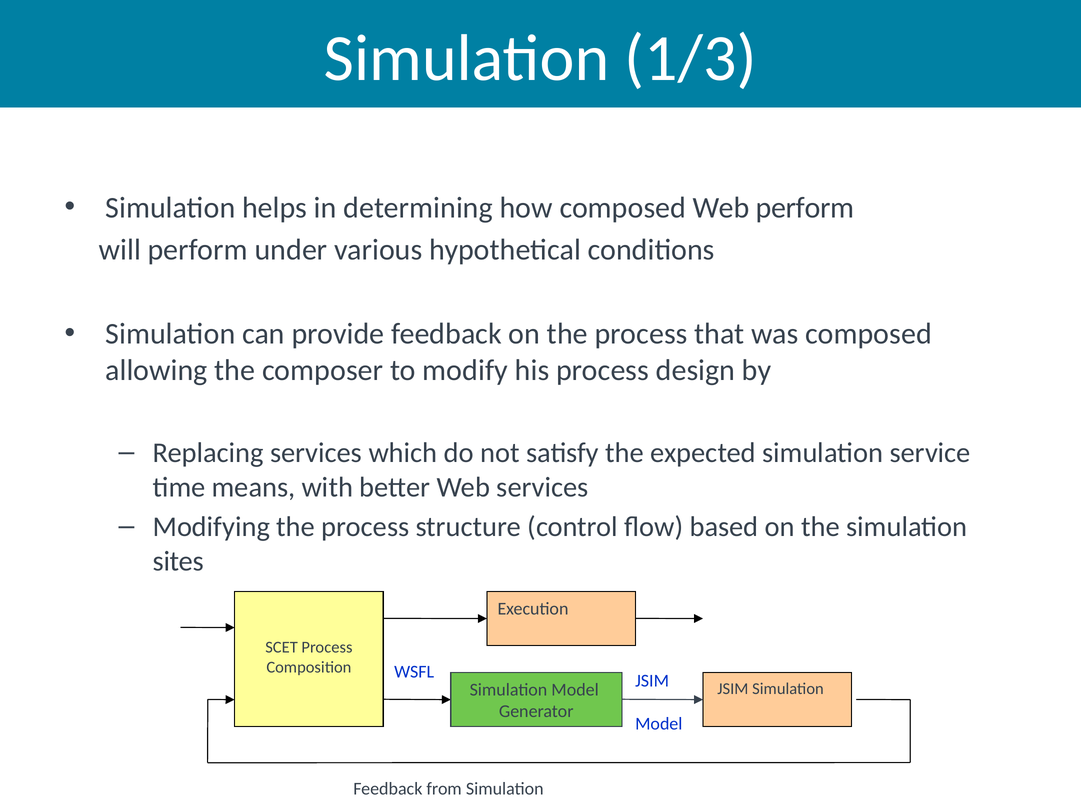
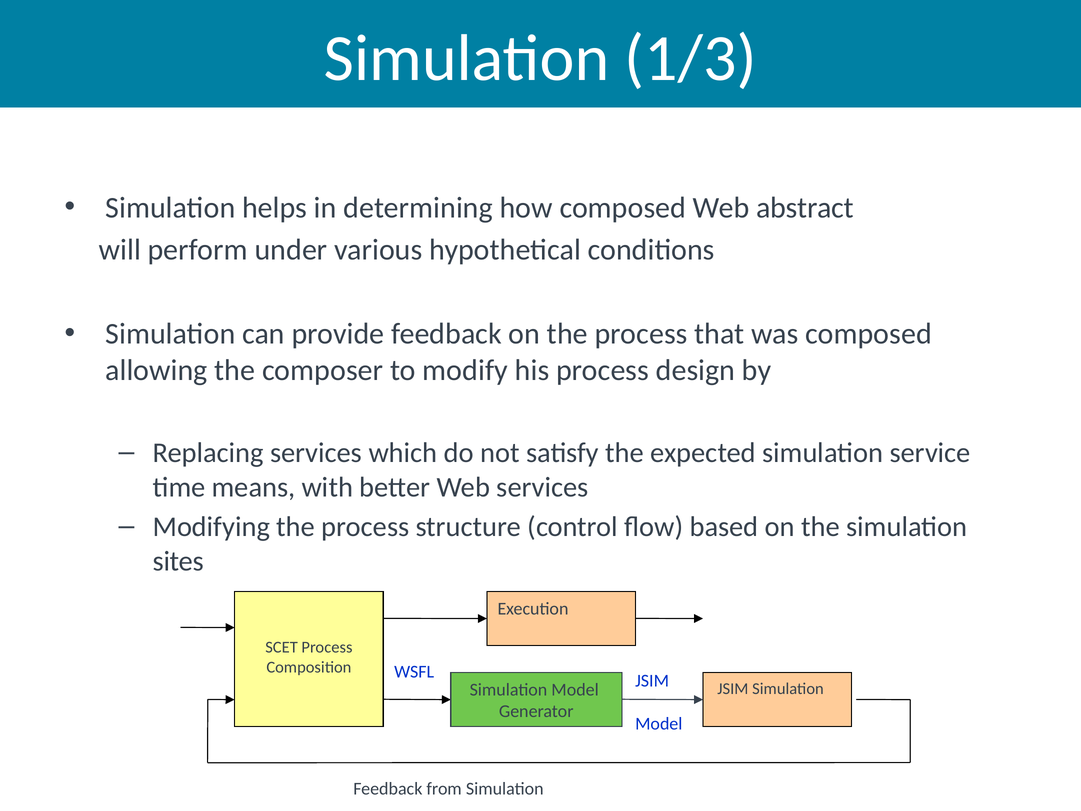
Web perform: perform -> abstract
